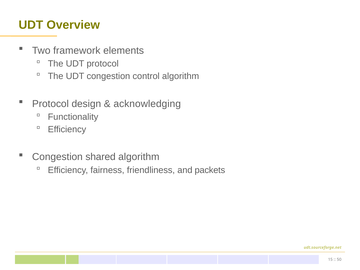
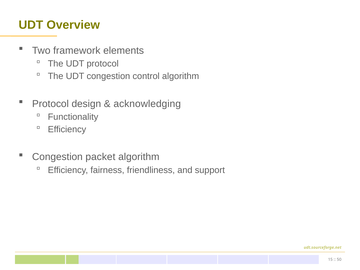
shared: shared -> packet
packets: packets -> support
